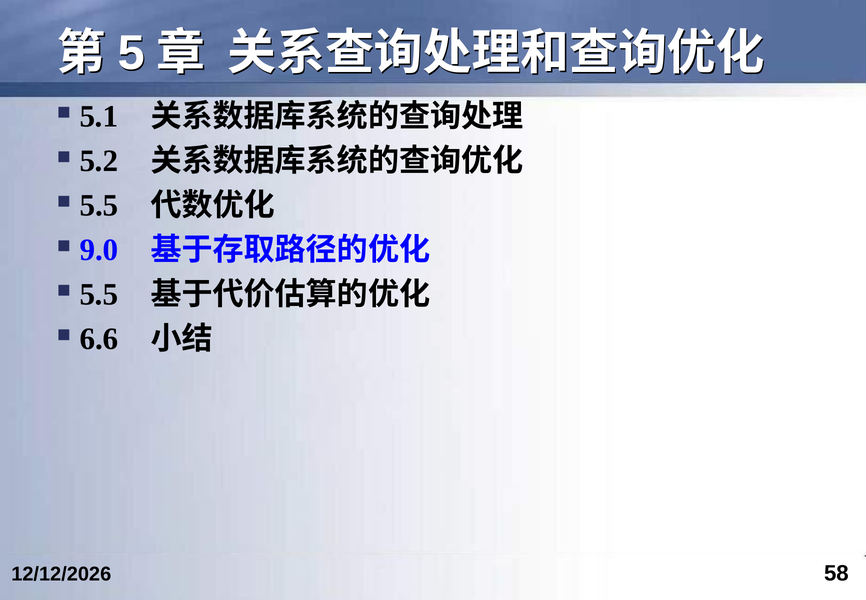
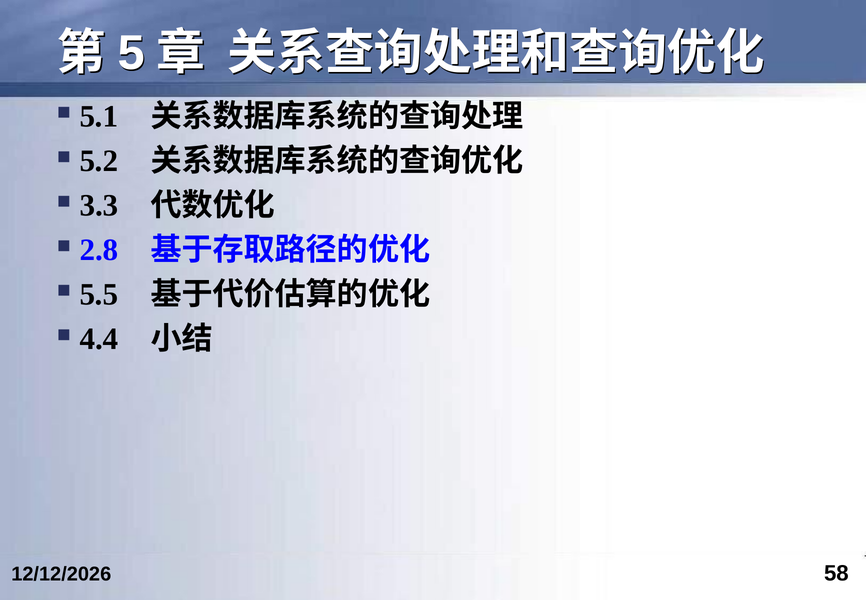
5.5 at (99, 205): 5.5 -> 3.3
9.0: 9.0 -> 2.8
6.6: 6.6 -> 4.4
